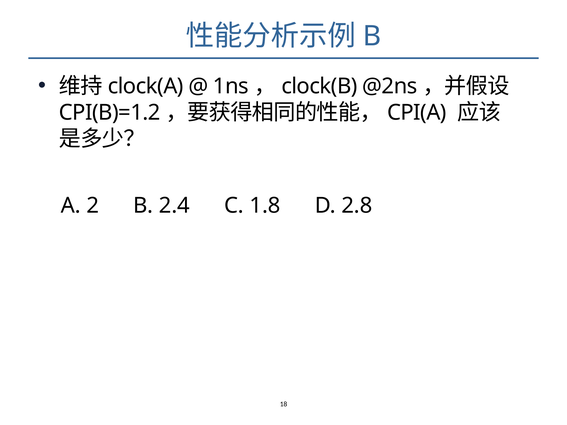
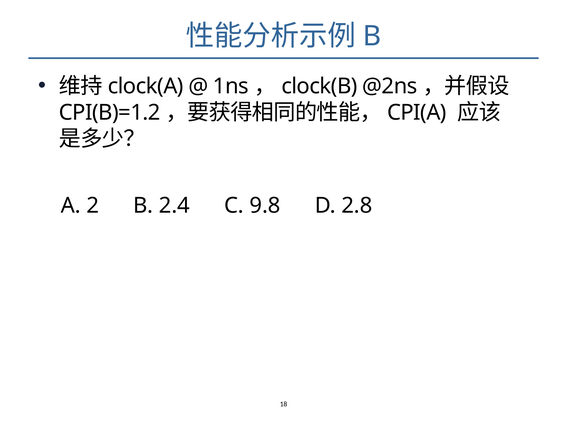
1.8: 1.8 -> 9.8
